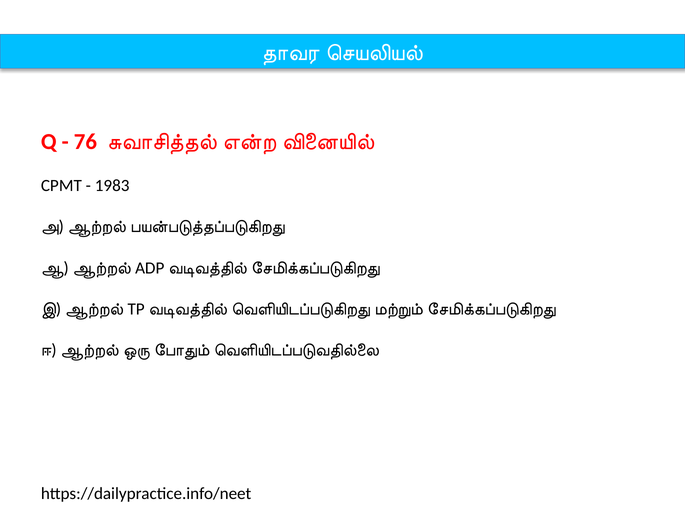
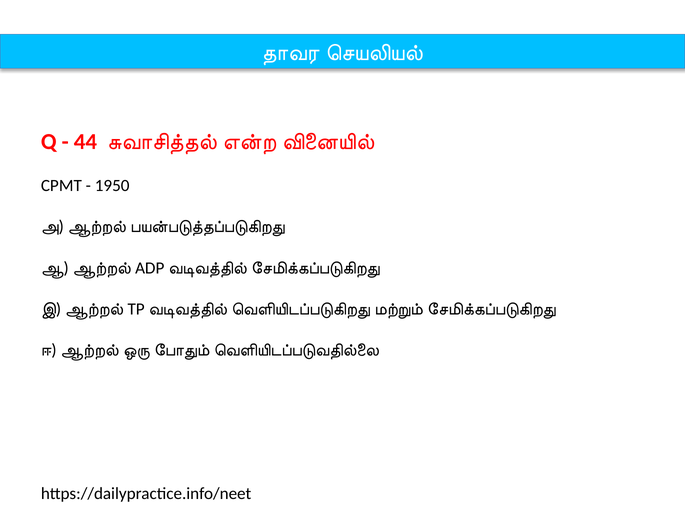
76: 76 -> 44
1983: 1983 -> 1950
